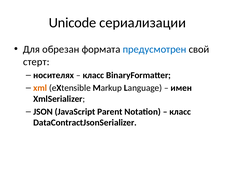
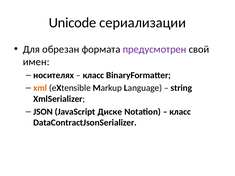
предусмотрен colour: blue -> purple
стерт: стерт -> имен
имен: имен -> string
Parent: Parent -> Диске
